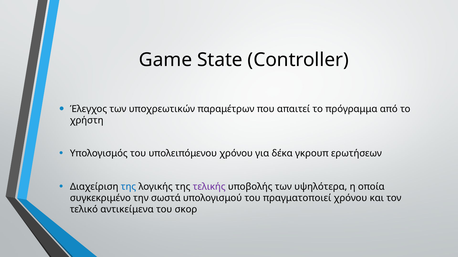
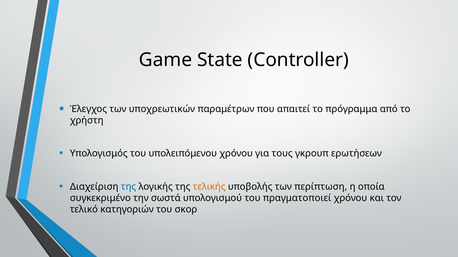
δέκα: δέκα -> τους
τελικής colour: purple -> orange
υψηλότερα: υψηλότερα -> περίπτωση
αντικείμενα: αντικείμενα -> κατηγοριών
